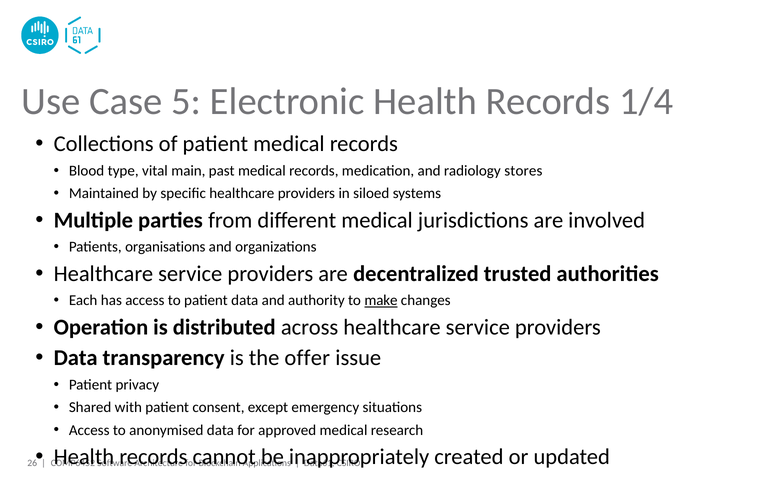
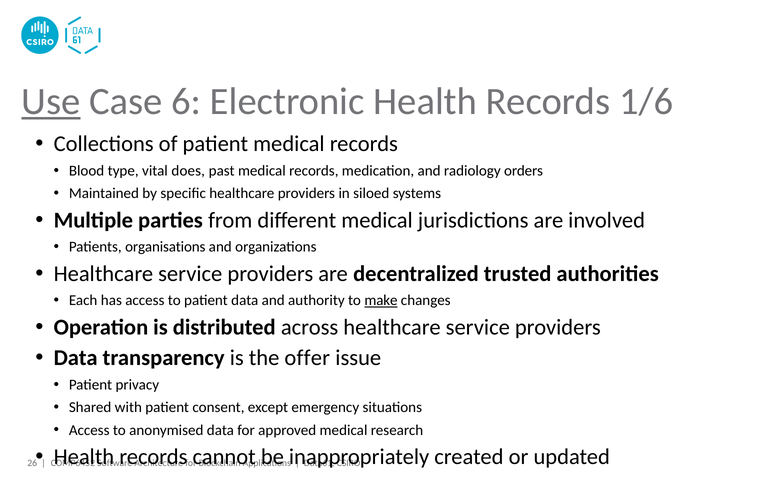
Use underline: none -> present
5: 5 -> 6
1/4: 1/4 -> 1/6
main: main -> does
stores: stores -> orders
